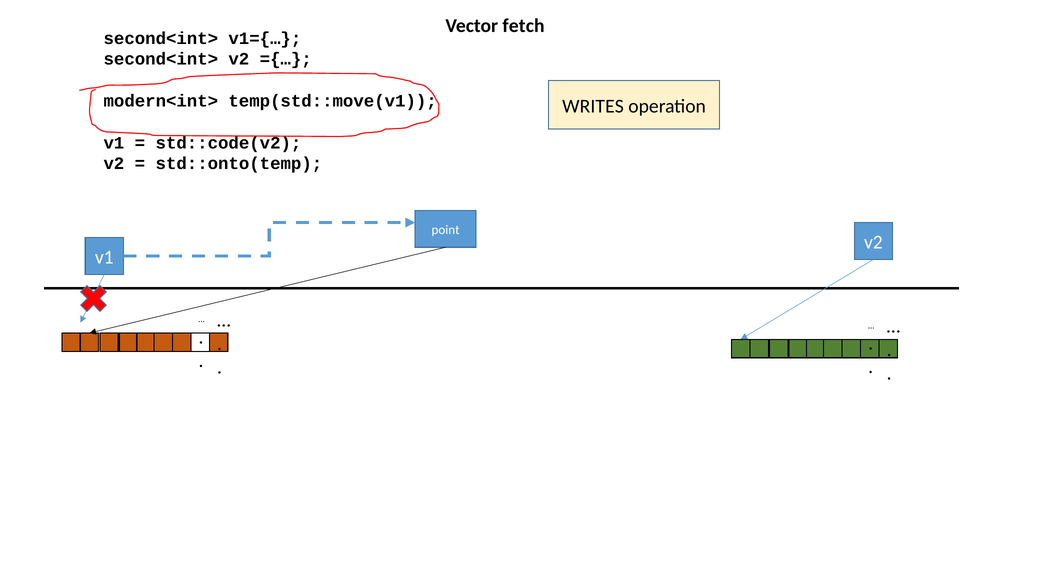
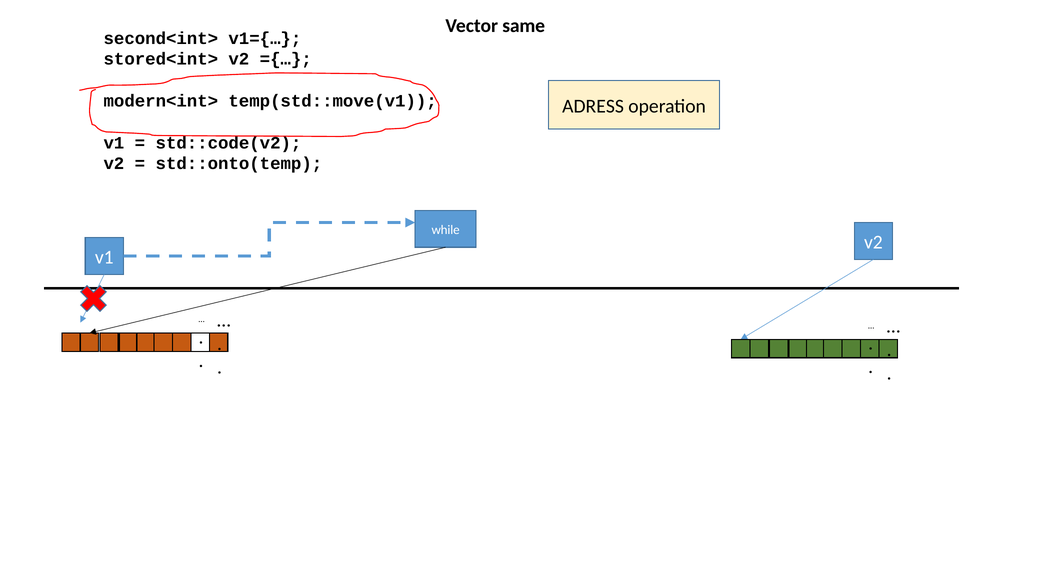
fetch: fetch -> same
second<int> at (161, 59): second<int> -> stored<int>
WRITES: WRITES -> ADRESS
point: point -> while
